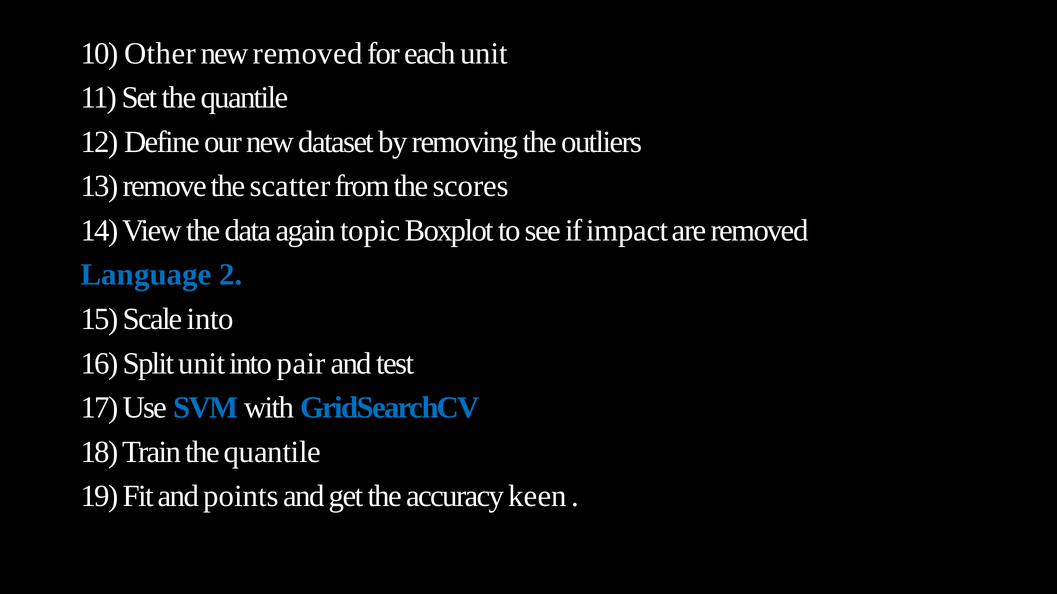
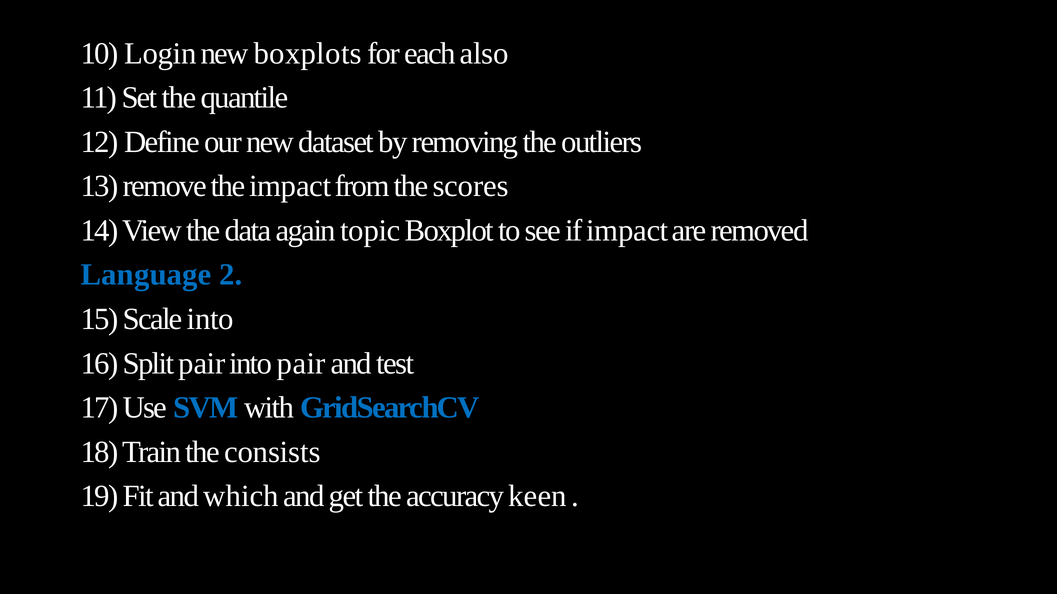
Other: Other -> Login
new removed: removed -> boxplots
each unit: unit -> also
the scatter: scatter -> impact
Split unit: unit -> pair
Train the quantile: quantile -> consists
points: points -> which
